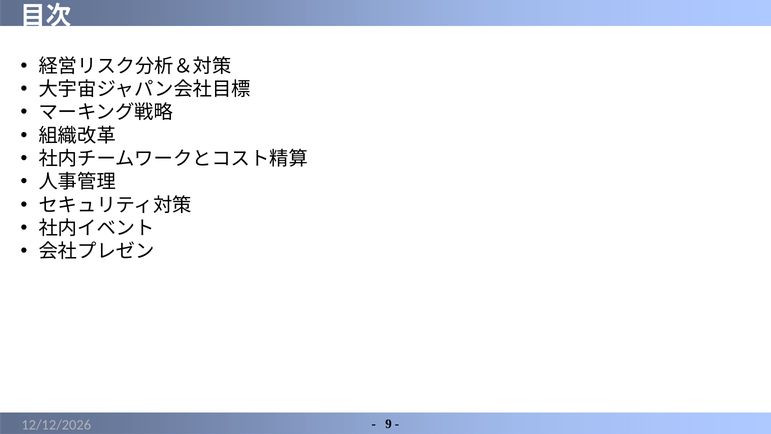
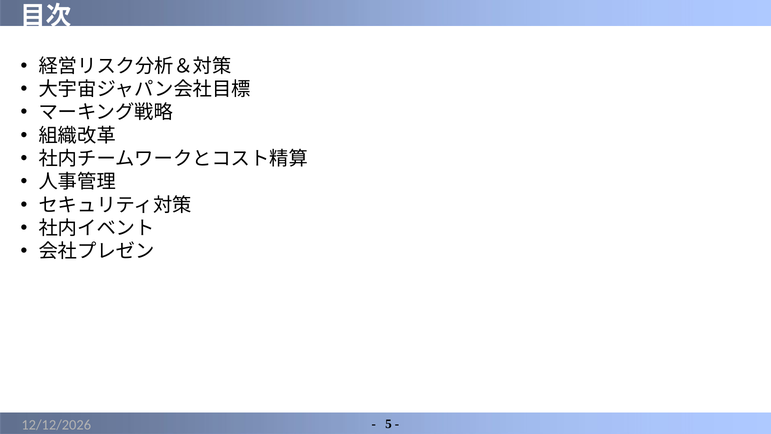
9: 9 -> 5
